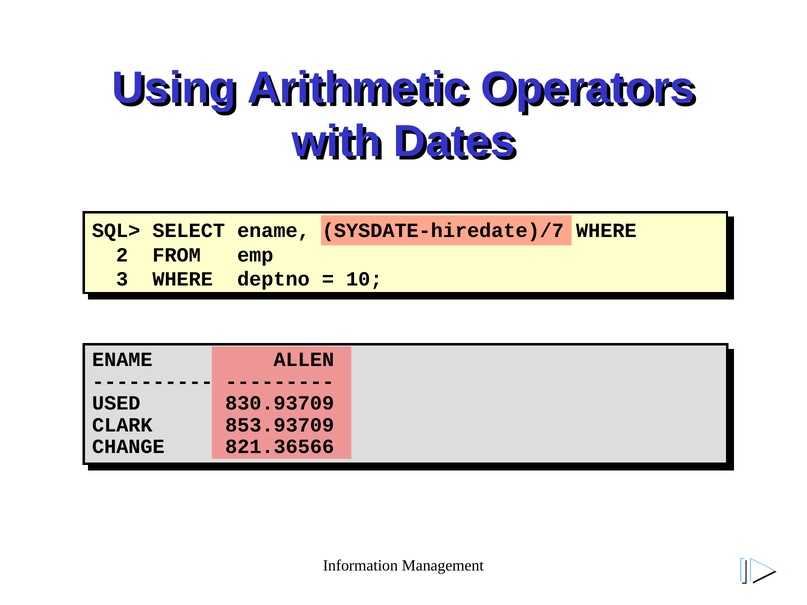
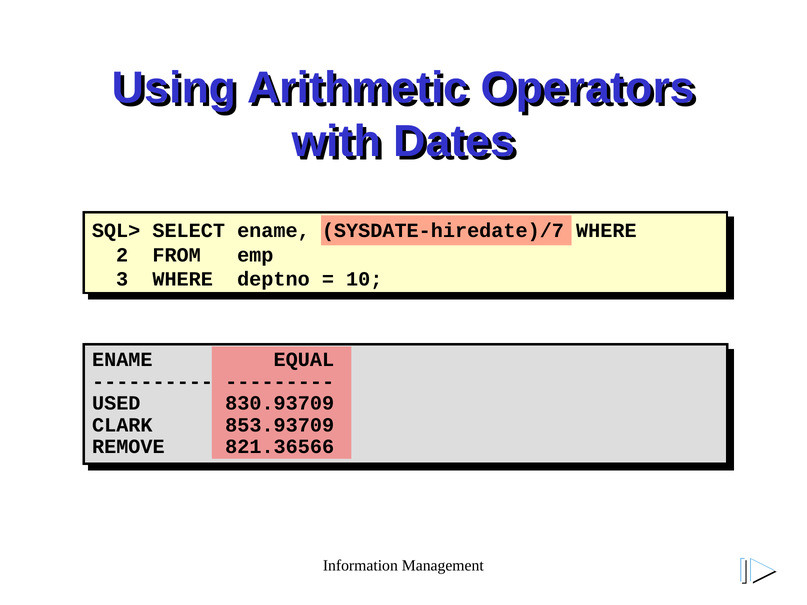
ALLEN: ALLEN -> EQUAL
CHANGE: CHANGE -> REMOVE
